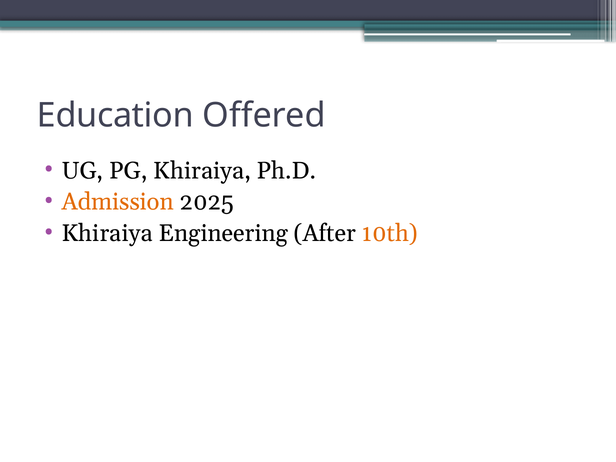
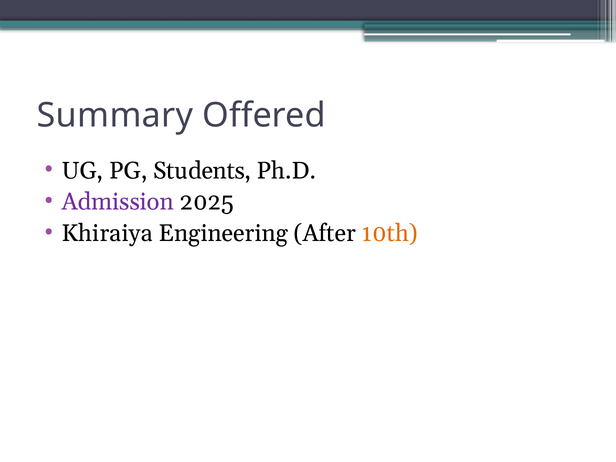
Education: Education -> Summary
PG Khiraiya: Khiraiya -> Students
Admission colour: orange -> purple
